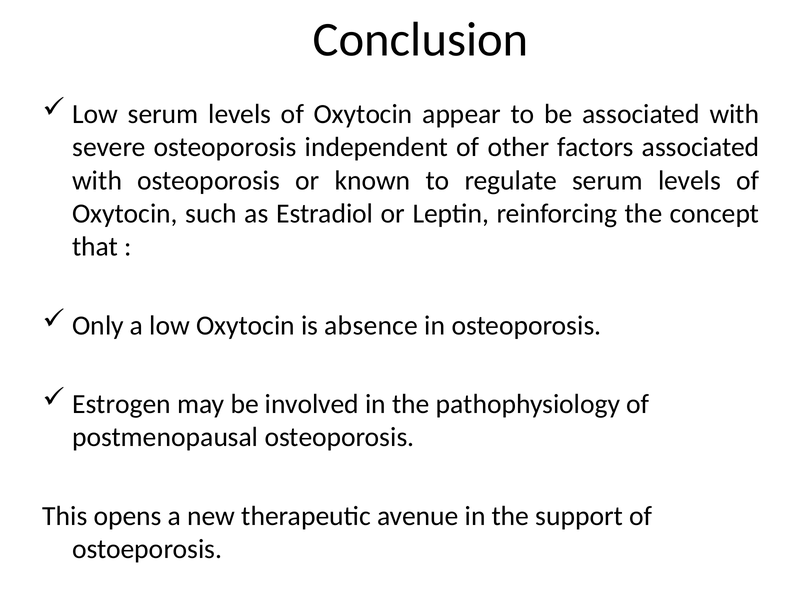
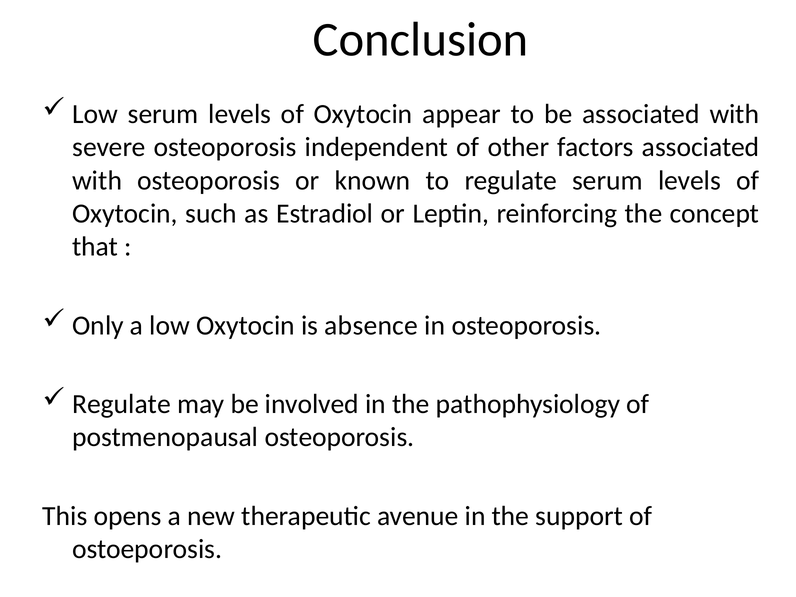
Estrogen at (122, 404): Estrogen -> Regulate
